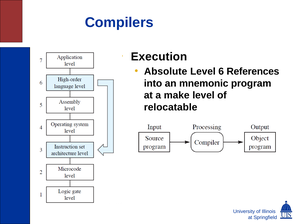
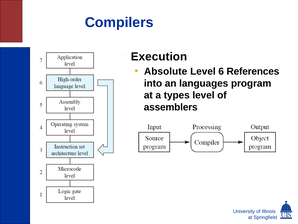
mnemonic: mnemonic -> languages
make: make -> types
relocatable: relocatable -> assemblers
